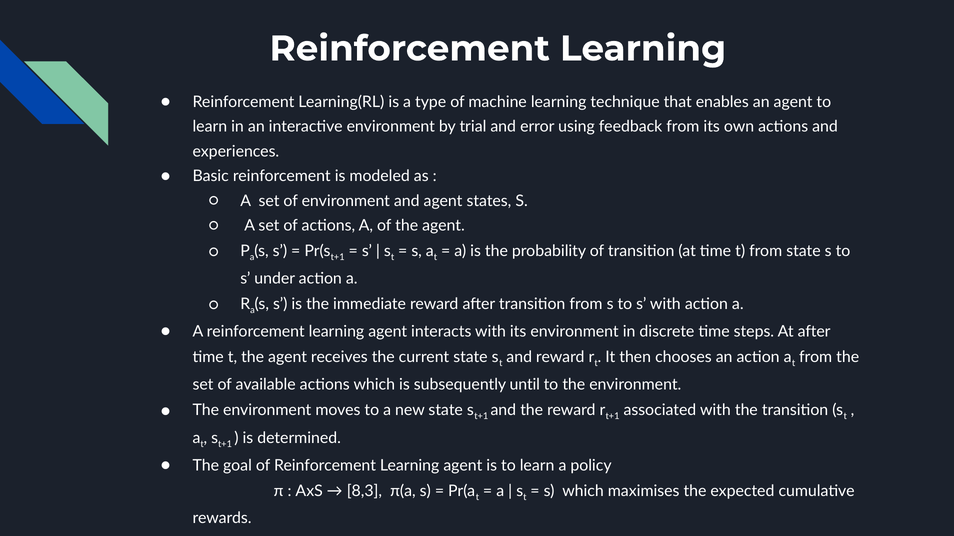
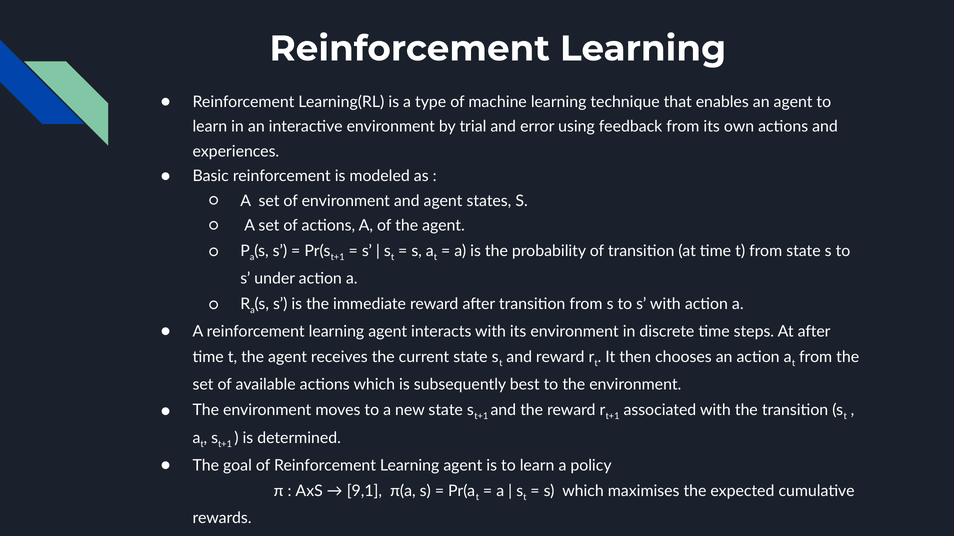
until: until -> best
8,3: 8,3 -> 9,1
